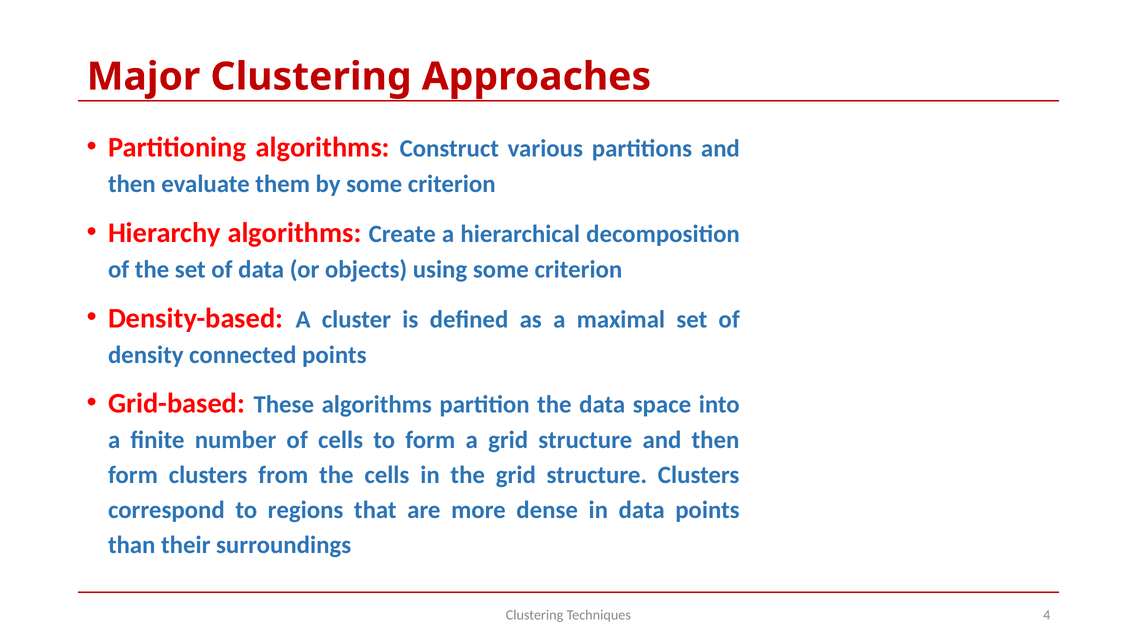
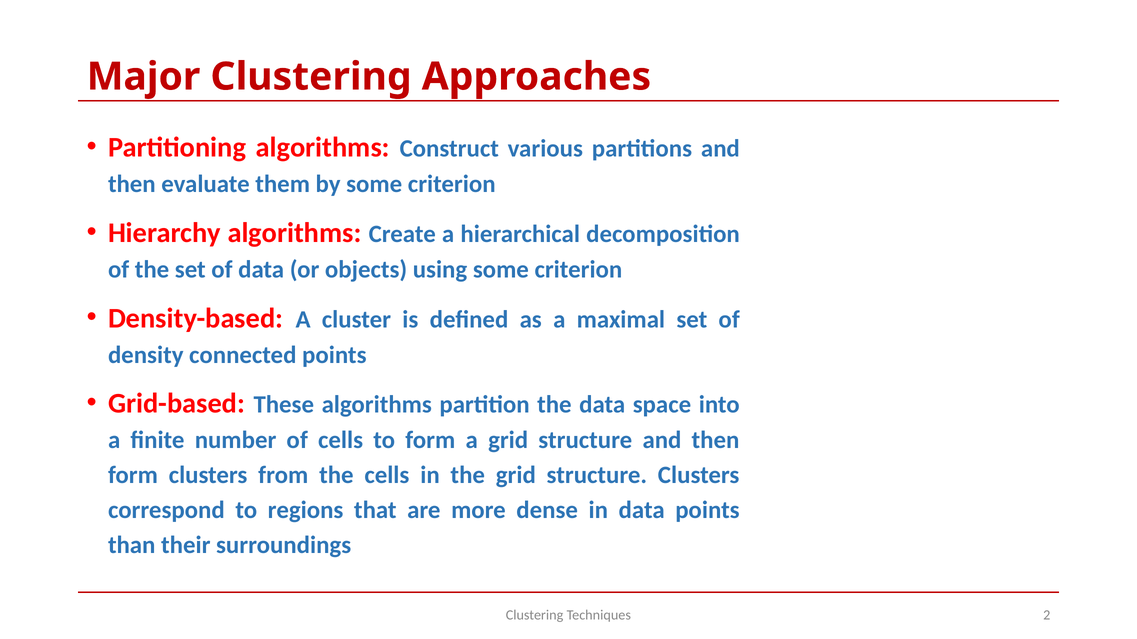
4: 4 -> 2
